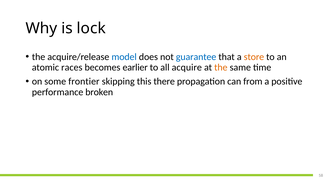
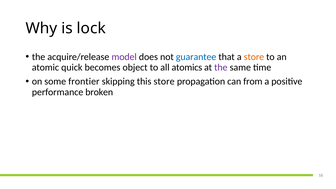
model colour: blue -> purple
races: races -> quick
earlier: earlier -> object
acquire: acquire -> atomics
the at (221, 67) colour: orange -> purple
this there: there -> store
